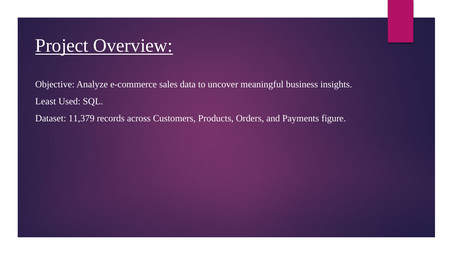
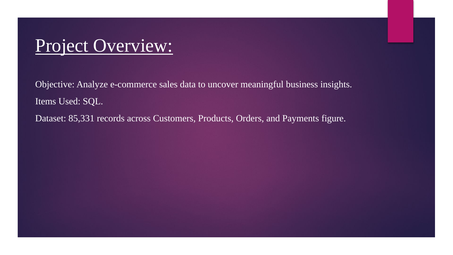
Least: Least -> Items
11,379: 11,379 -> 85,331
